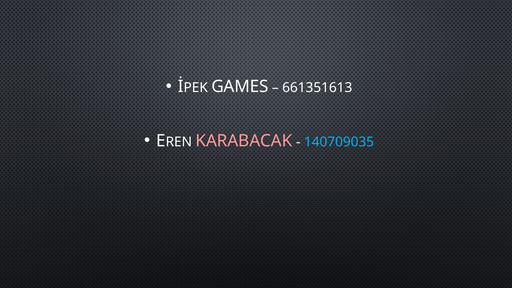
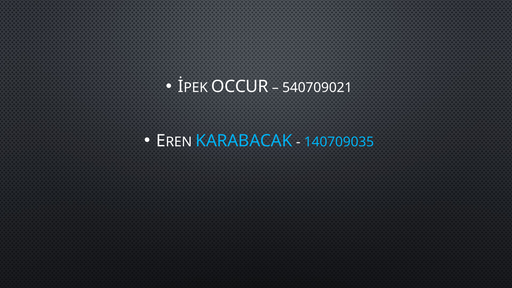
GAMES: GAMES -> OCCUR
661351613: 661351613 -> 540709021
KARABACAK colour: pink -> light blue
